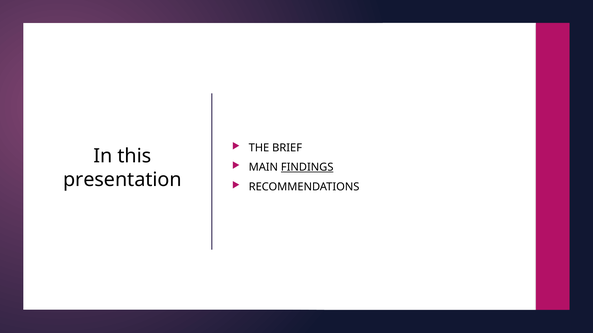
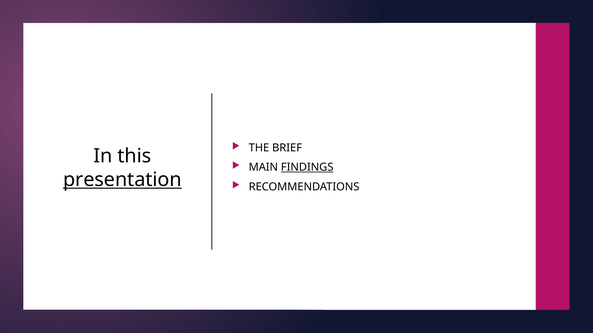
presentation underline: none -> present
